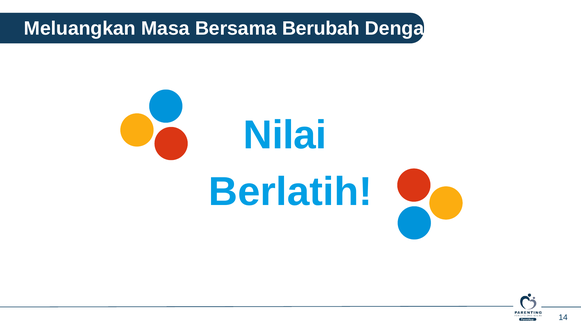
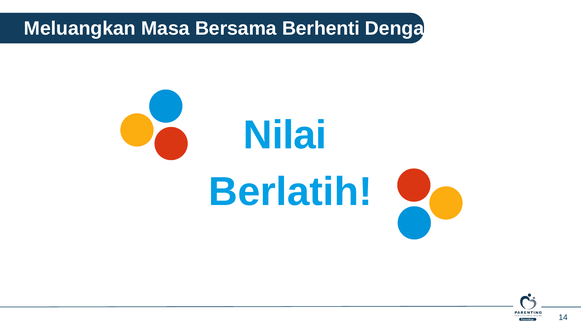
Berubah: Berubah -> Berhenti
